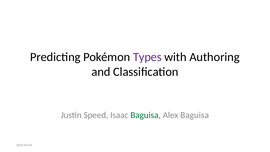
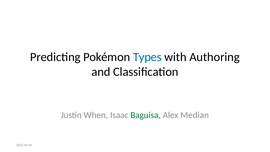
Types colour: purple -> blue
Speed: Speed -> When
Alex Baguisa: Baguisa -> Median
